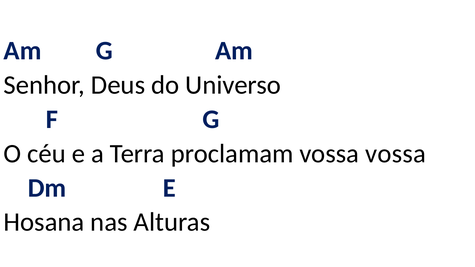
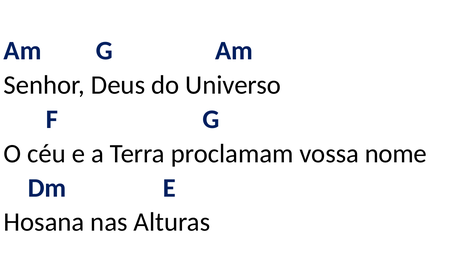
vossa vossa: vossa -> nome
